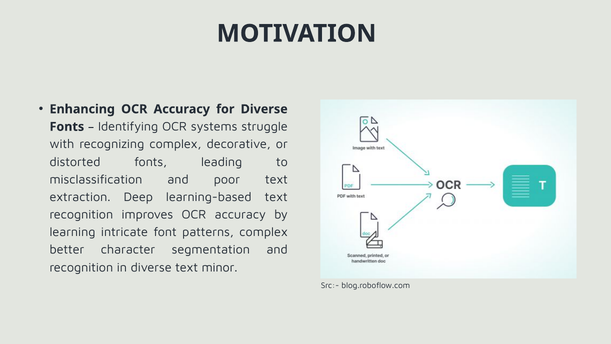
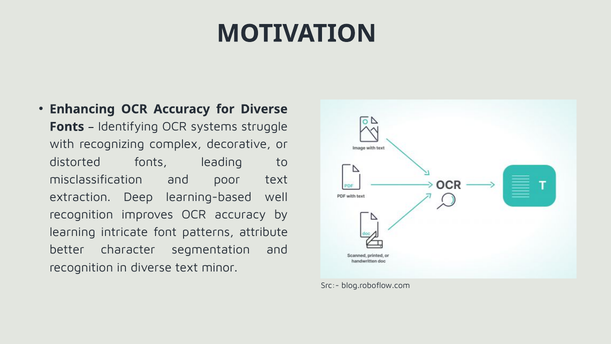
learning-based text: text -> well
patterns complex: complex -> attribute
